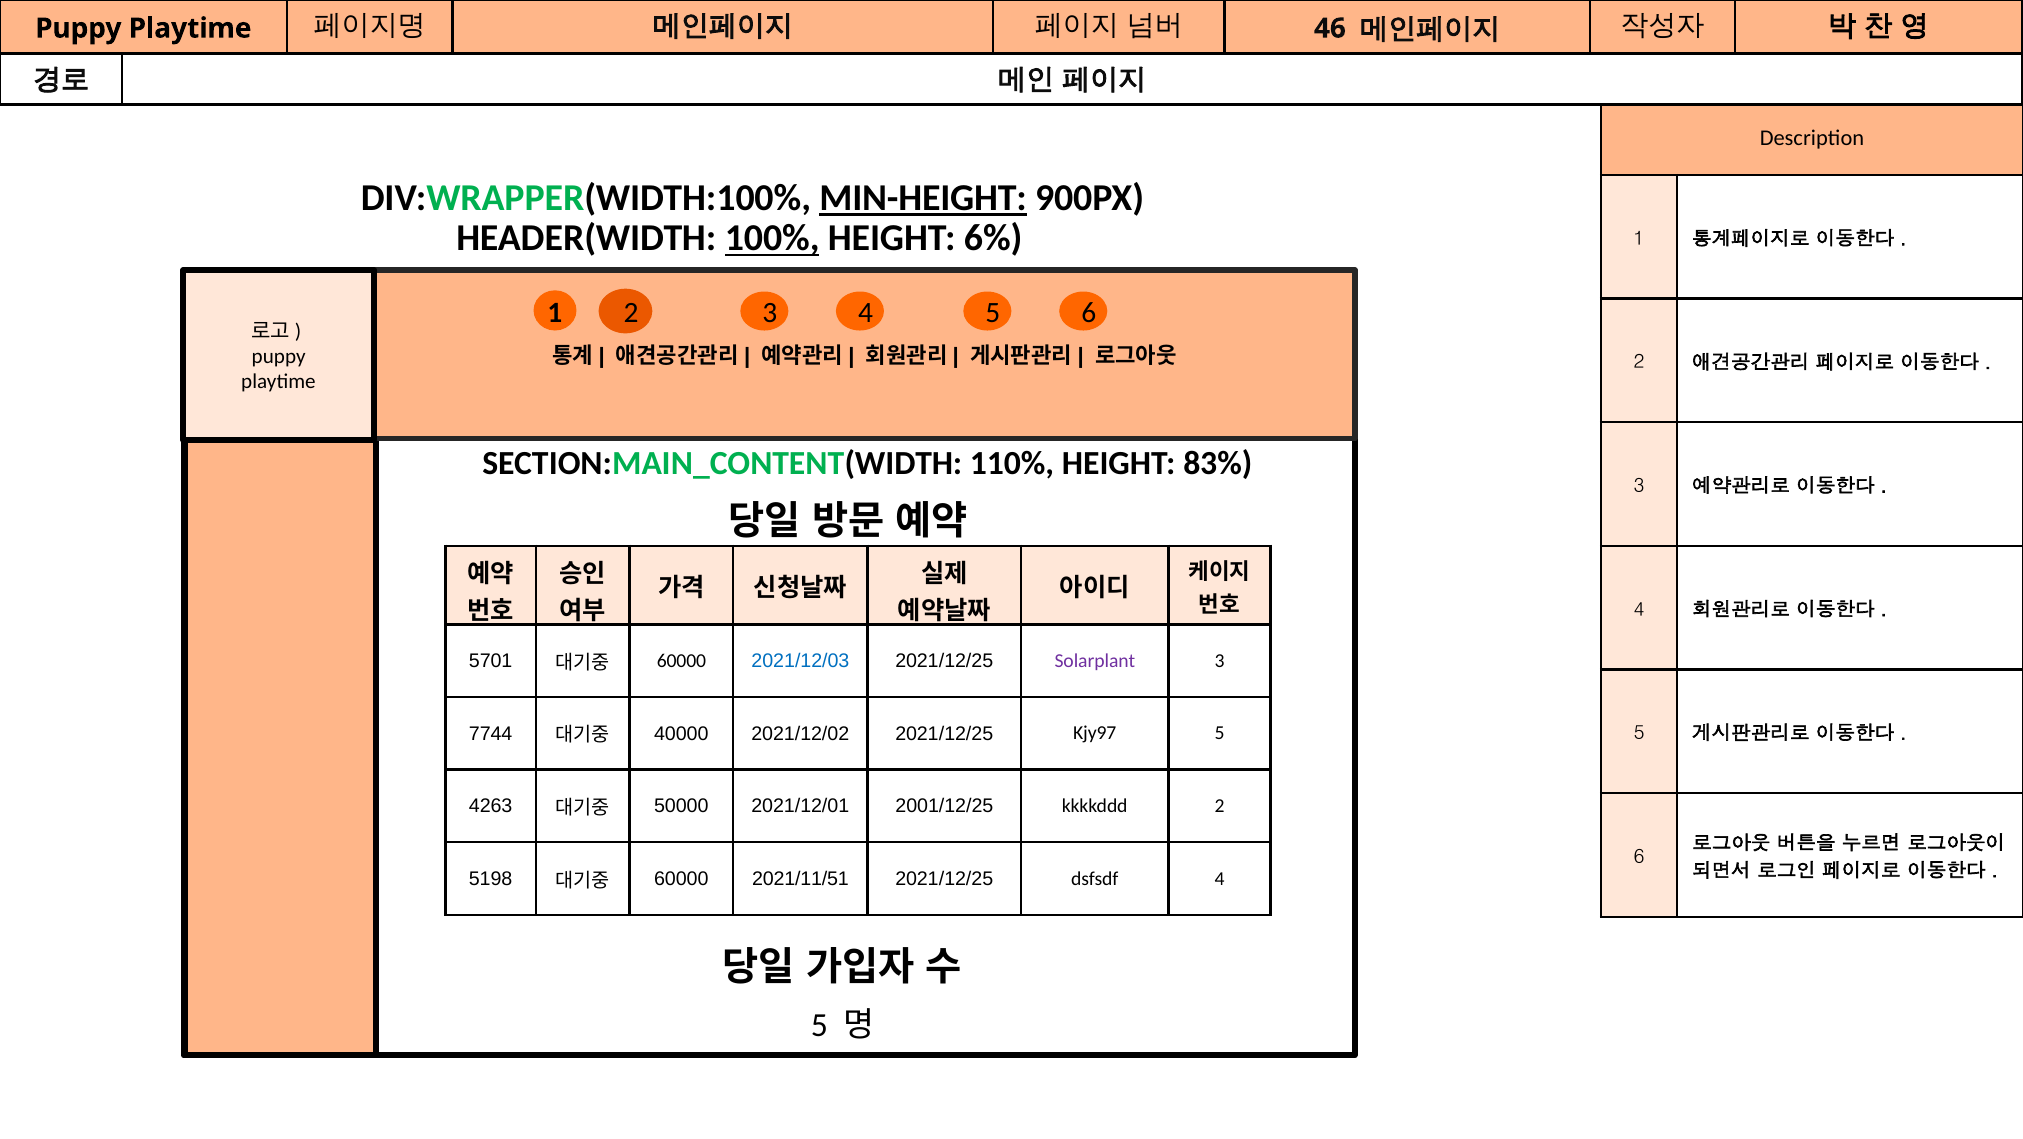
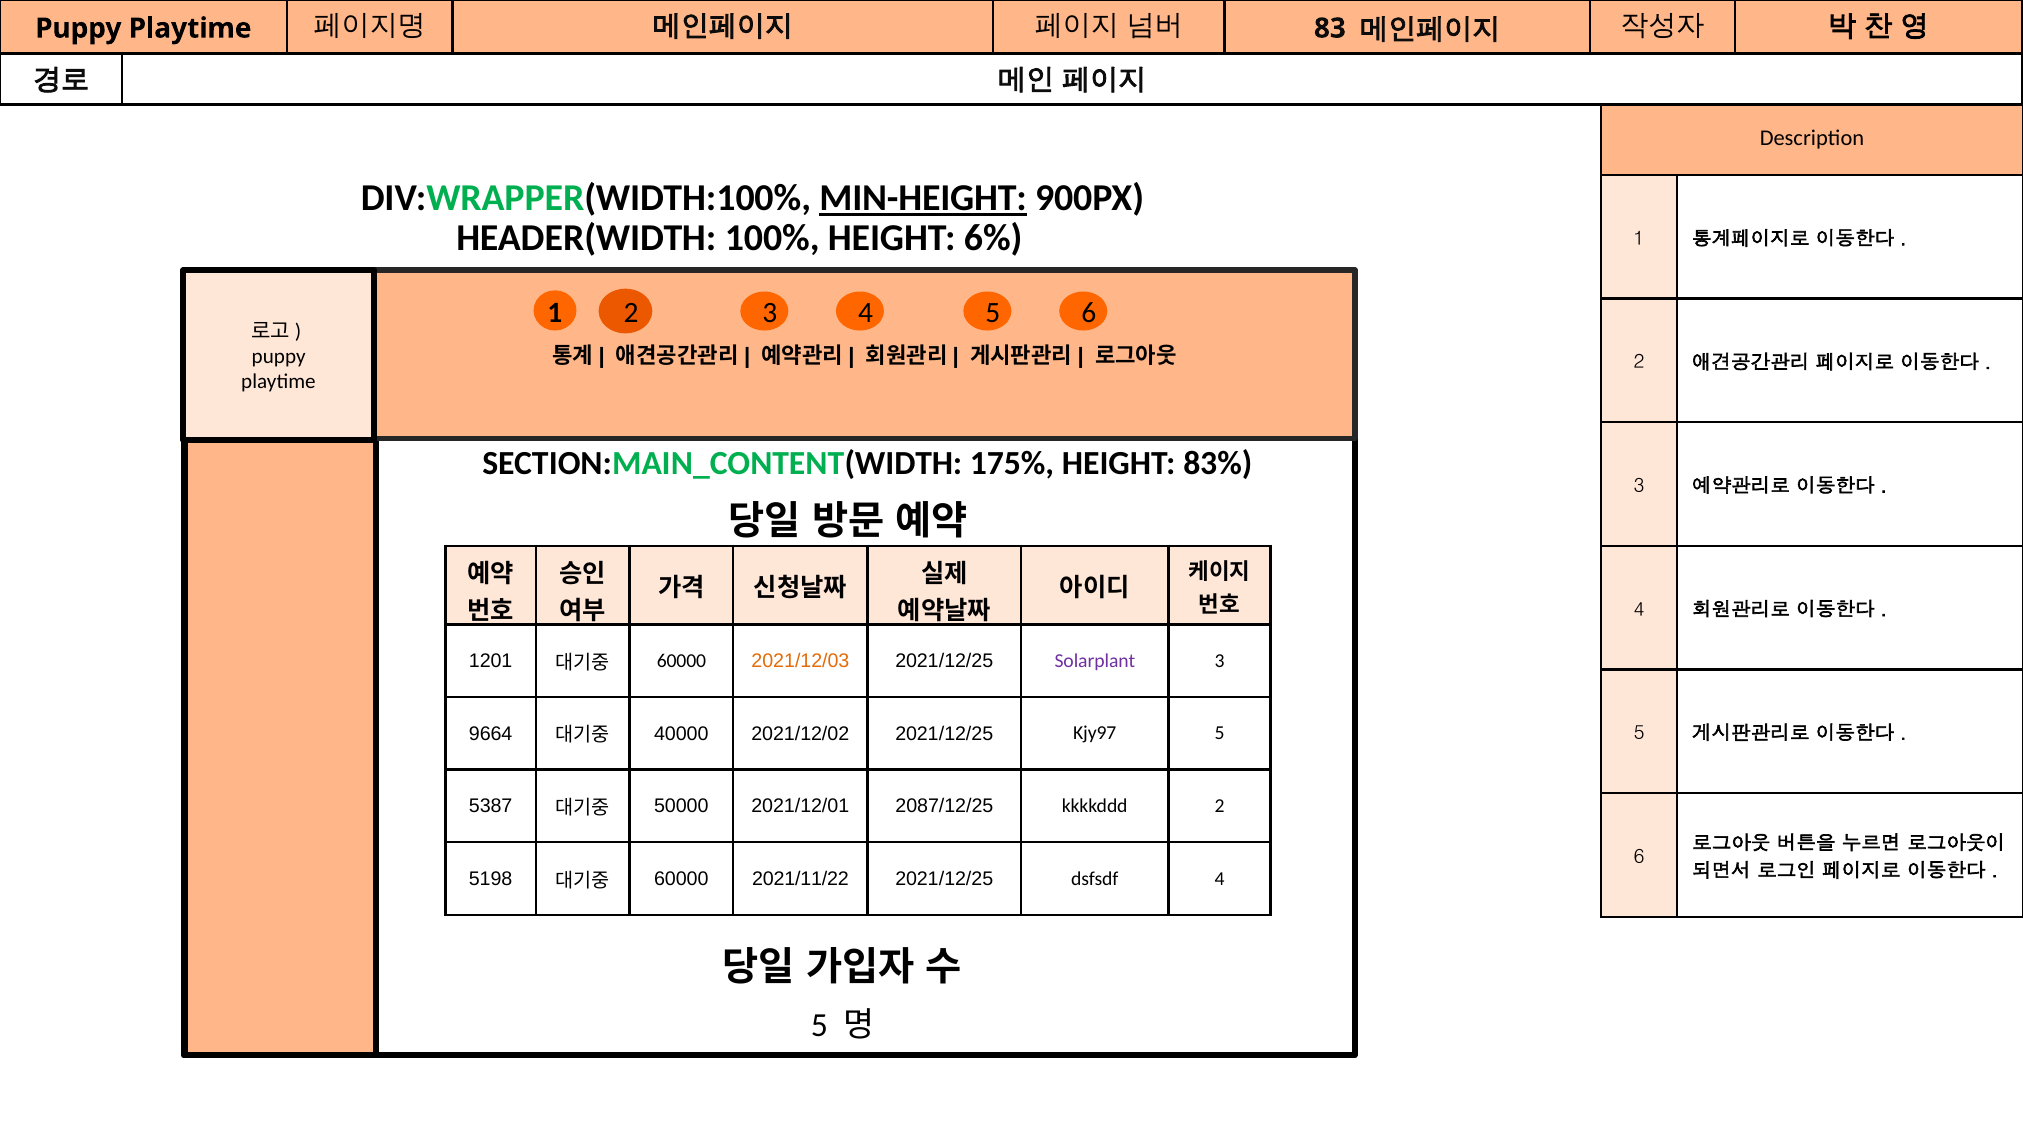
46: 46 -> 83
100% underline: present -> none
110%: 110% -> 175%
5701: 5701 -> 1201
2021/12/03 colour: blue -> orange
7744: 7744 -> 9664
4263: 4263 -> 5387
2001/12/25: 2001/12/25 -> 2087/12/25
2021/11/51: 2021/11/51 -> 2021/11/22
